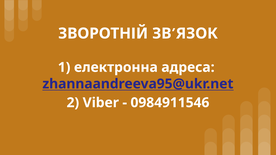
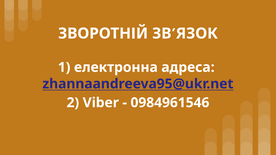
0984911546: 0984911546 -> 0984961546
